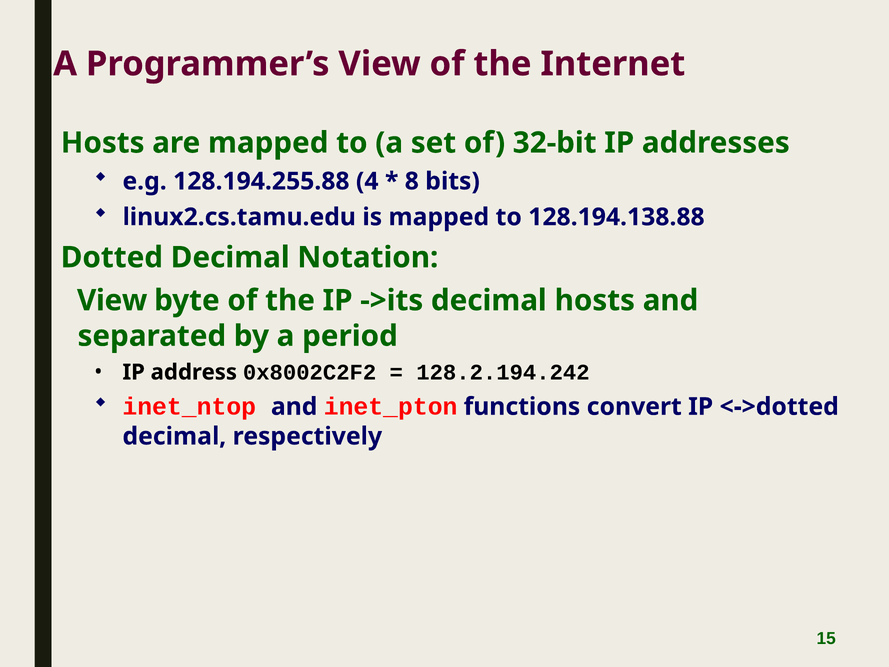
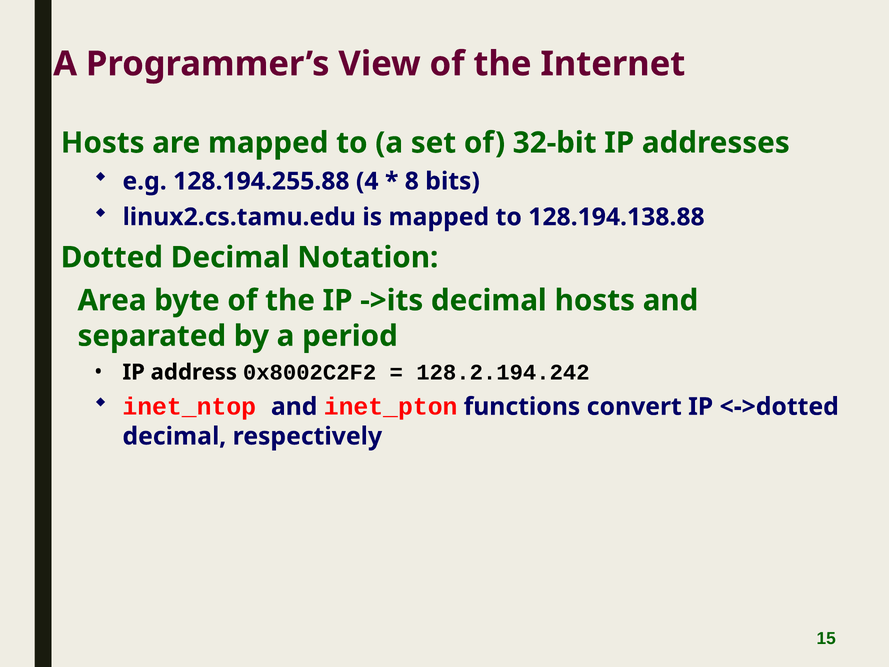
View at (112, 300): View -> Area
